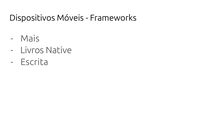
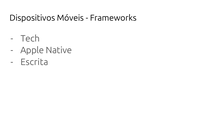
Mais: Mais -> Tech
Livros: Livros -> Apple
